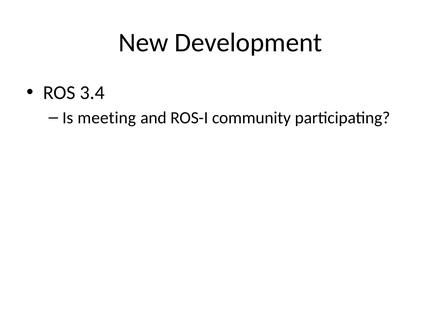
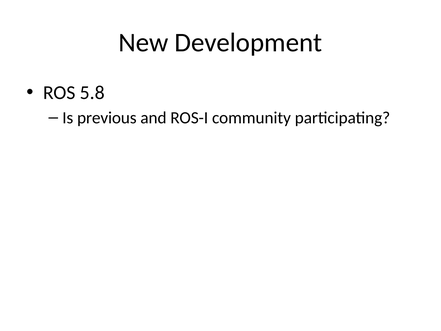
3.4: 3.4 -> 5.8
meeting: meeting -> previous
